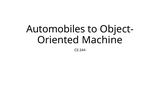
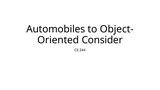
Machine: Machine -> Consider
